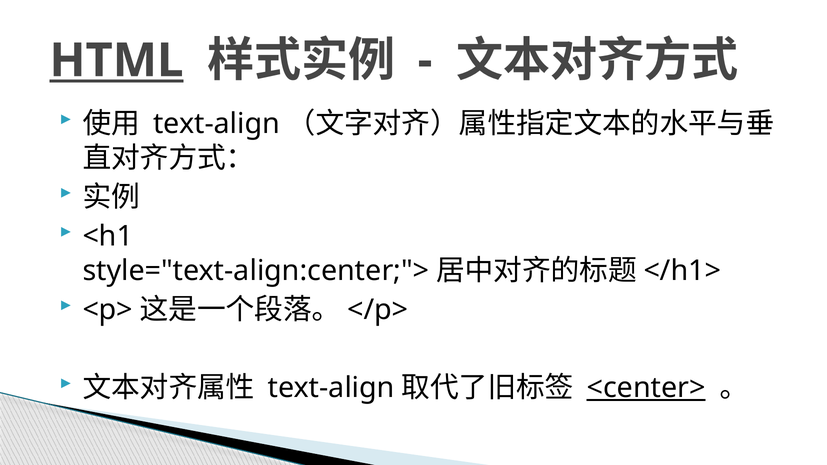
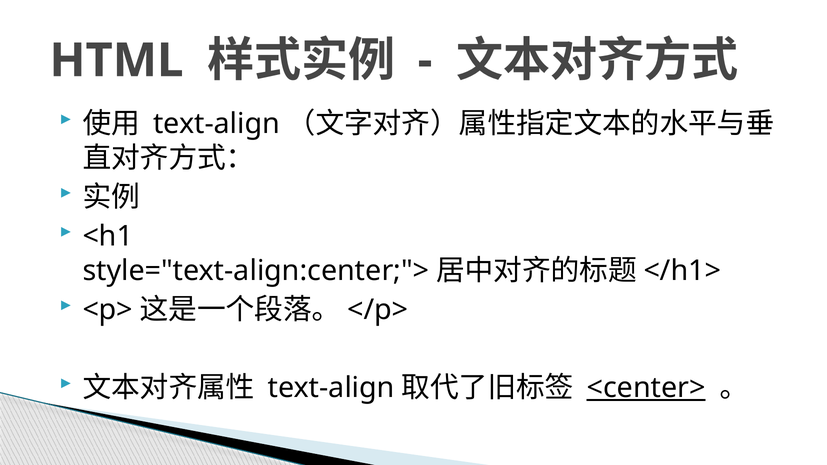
HTML underline: present -> none
